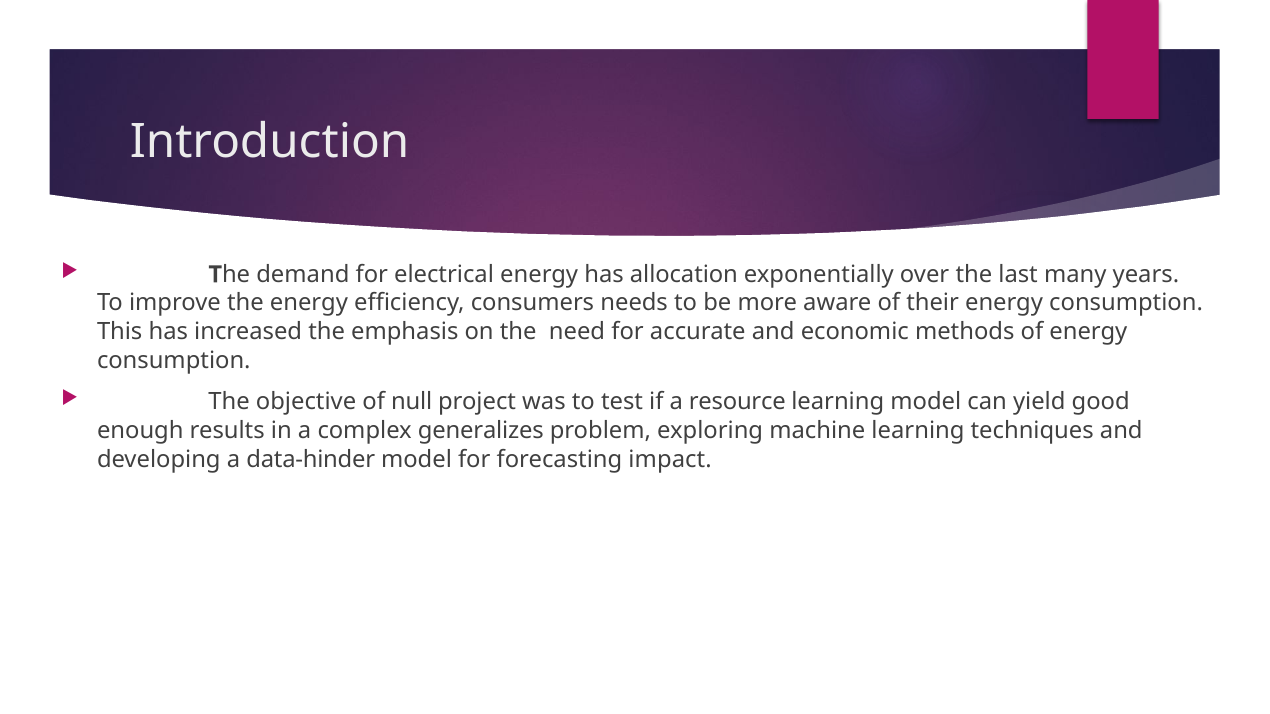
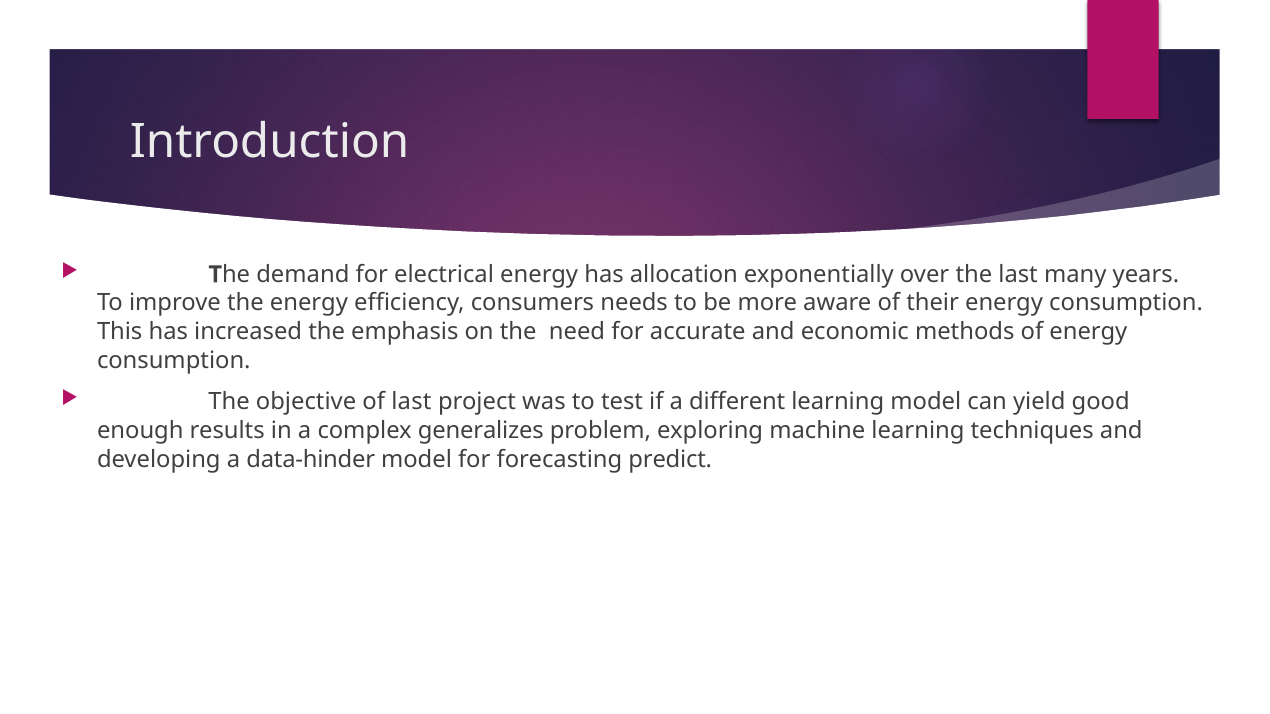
of null: null -> last
resource: resource -> different
impact: impact -> predict
